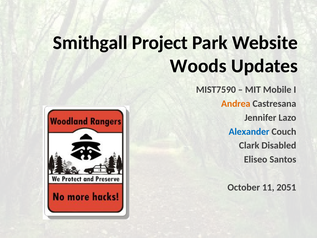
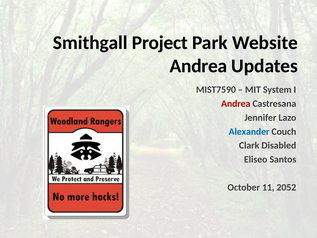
Woods at (198, 66): Woods -> Andrea
Mobile: Mobile -> System
Andrea at (236, 104) colour: orange -> red
2051: 2051 -> 2052
